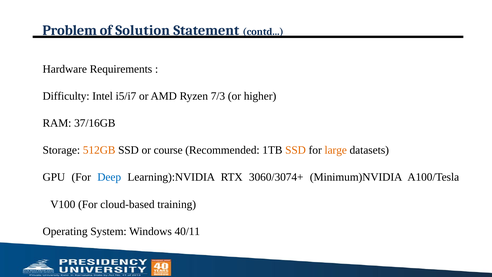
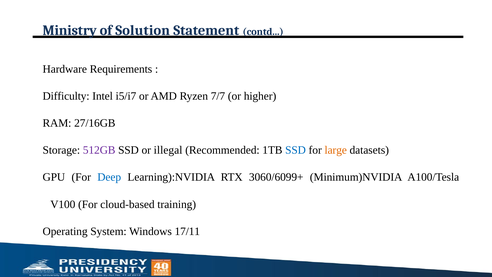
Problem: Problem -> Ministry
7/3: 7/3 -> 7/7
37/16GB: 37/16GB -> 27/16GB
512GB colour: orange -> purple
course: course -> illegal
SSD at (296, 150) colour: orange -> blue
3060/3074+: 3060/3074+ -> 3060/6099+
40/11: 40/11 -> 17/11
